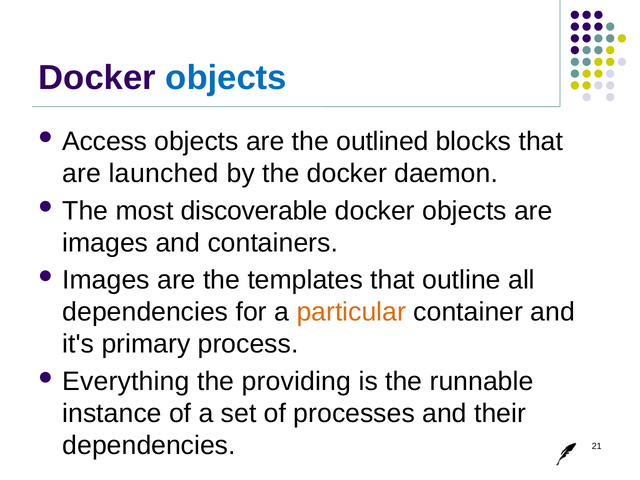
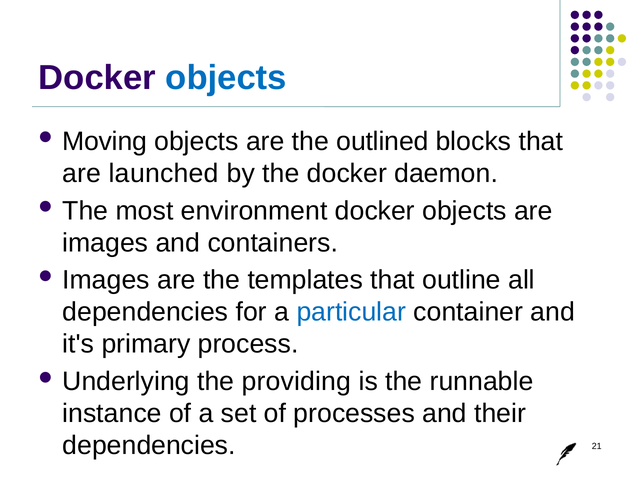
Access: Access -> Moving
discoverable: discoverable -> environment
particular colour: orange -> blue
Everything: Everything -> Underlying
